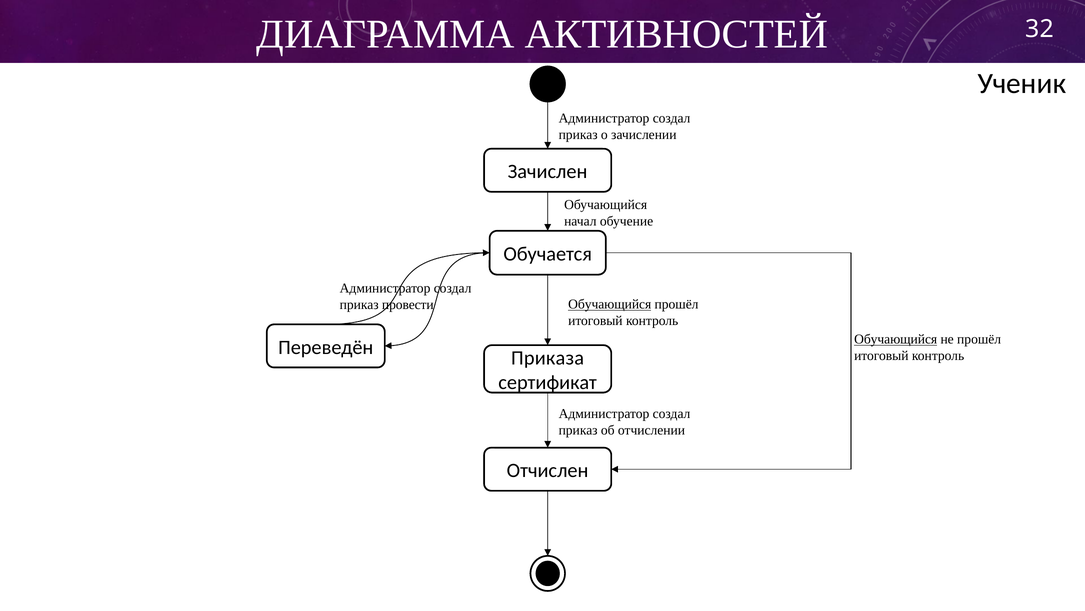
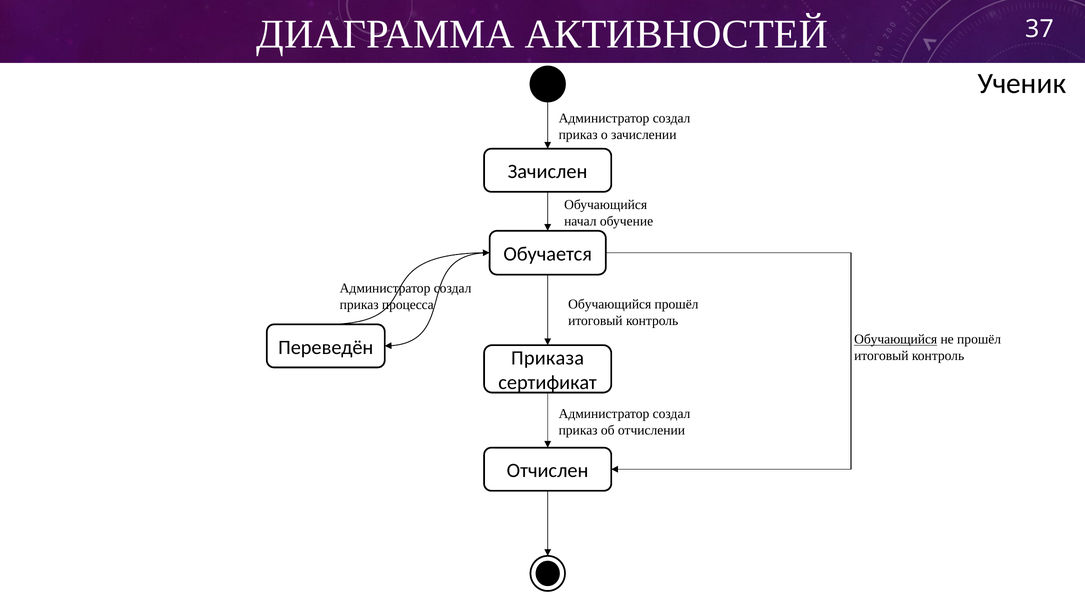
32: 32 -> 37
Обучающийся at (610, 304) underline: present -> none
провести: провести -> процесса
